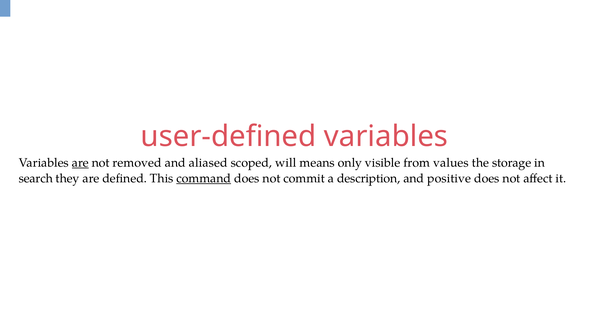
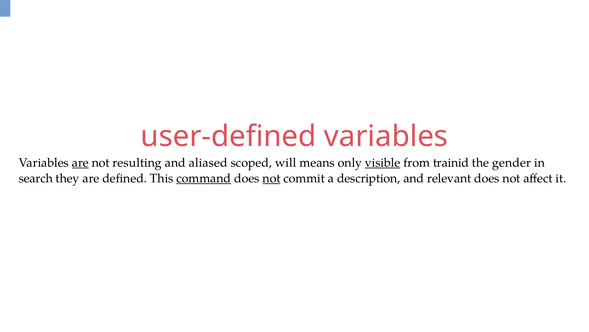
removed: removed -> resulting
visible underline: none -> present
values: values -> trainid
storage: storage -> gender
not at (271, 178) underline: none -> present
positive: positive -> relevant
